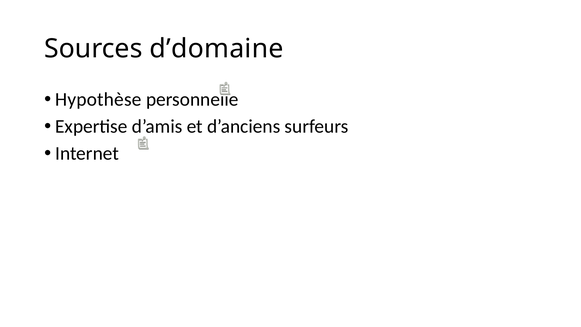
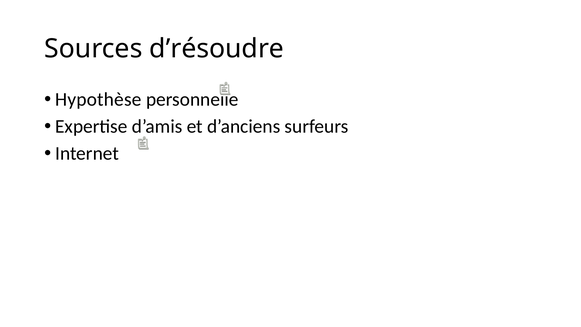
d’domaine: d’domaine -> d’résoudre
